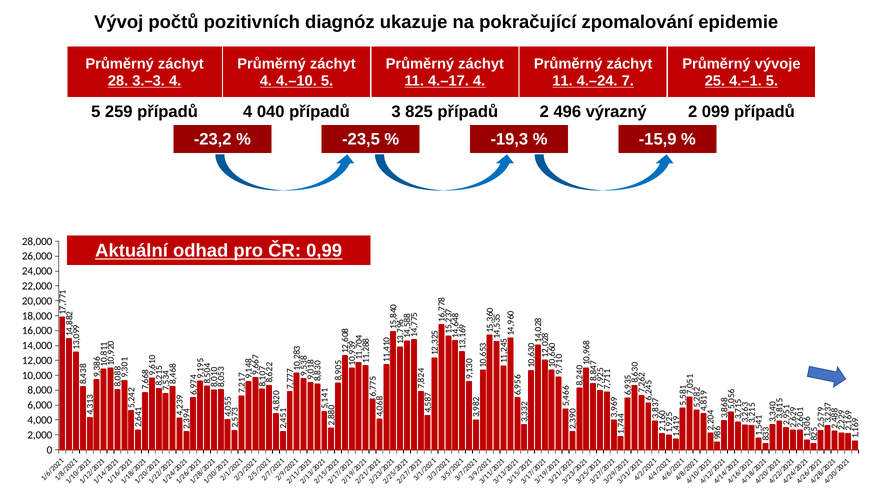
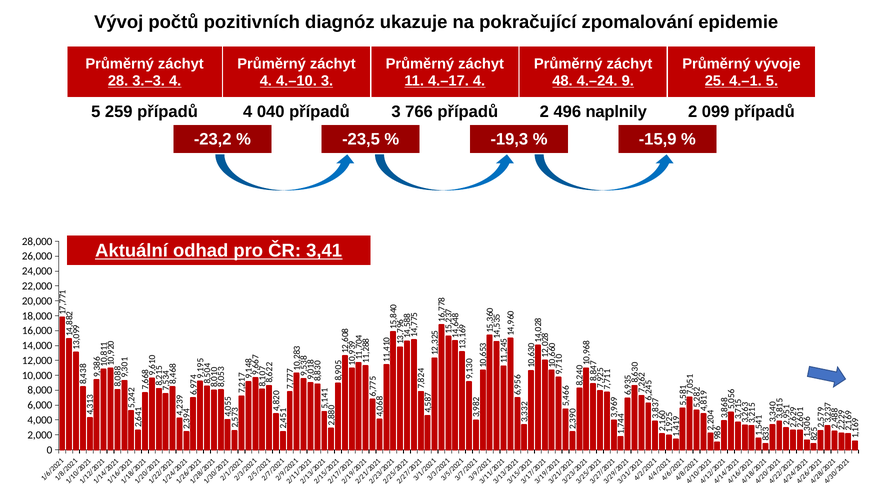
4.–10 5: 5 -> 3
4 11: 11 -> 48
4.–24 7: 7 -> 9
825: 825 -> 766
výrazný: výrazný -> naplnily
0,99: 0,99 -> 3,41
